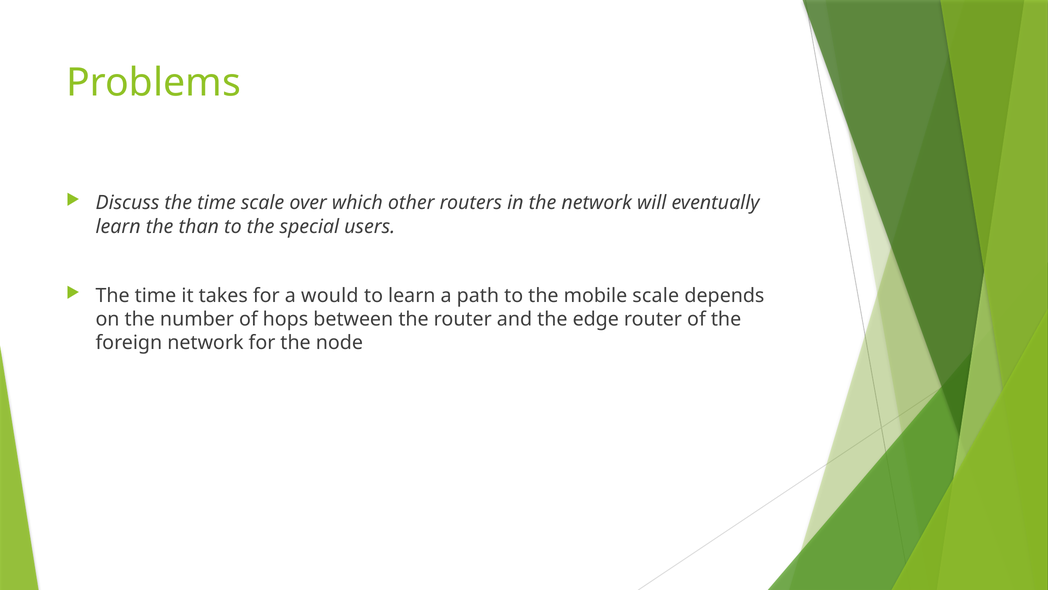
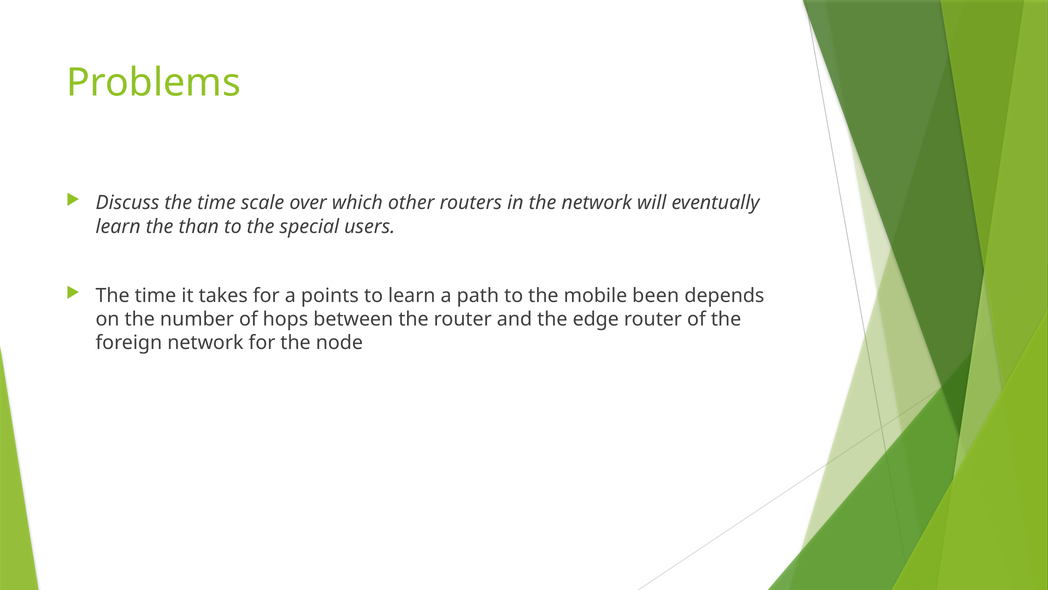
would: would -> points
mobile scale: scale -> been
